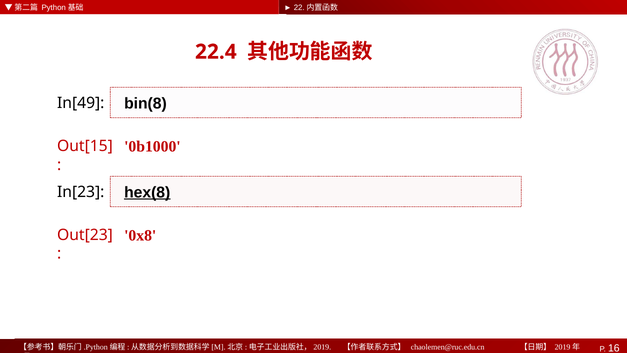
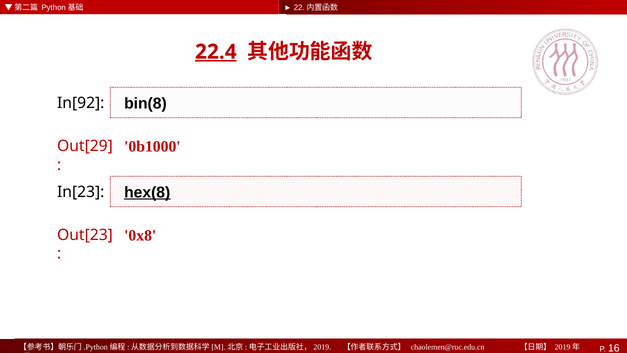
22.4 underline: none -> present
In[49: In[49 -> In[92
Out[15: Out[15 -> Out[29
